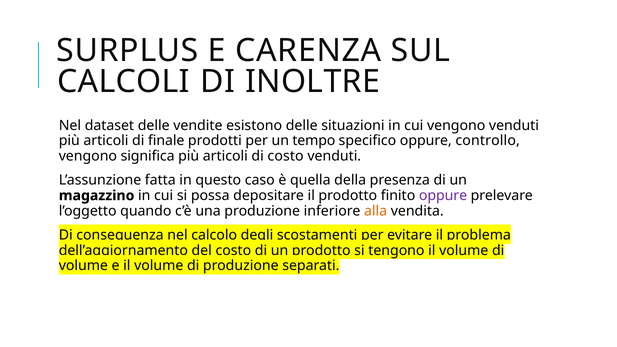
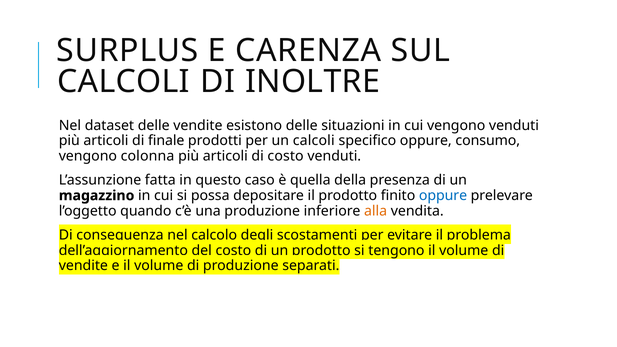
un tempo: tempo -> calcoli
controllo: controllo -> consumo
significa: significa -> colonna
oppure at (443, 196) colour: purple -> blue
volume at (83, 266): volume -> vendite
